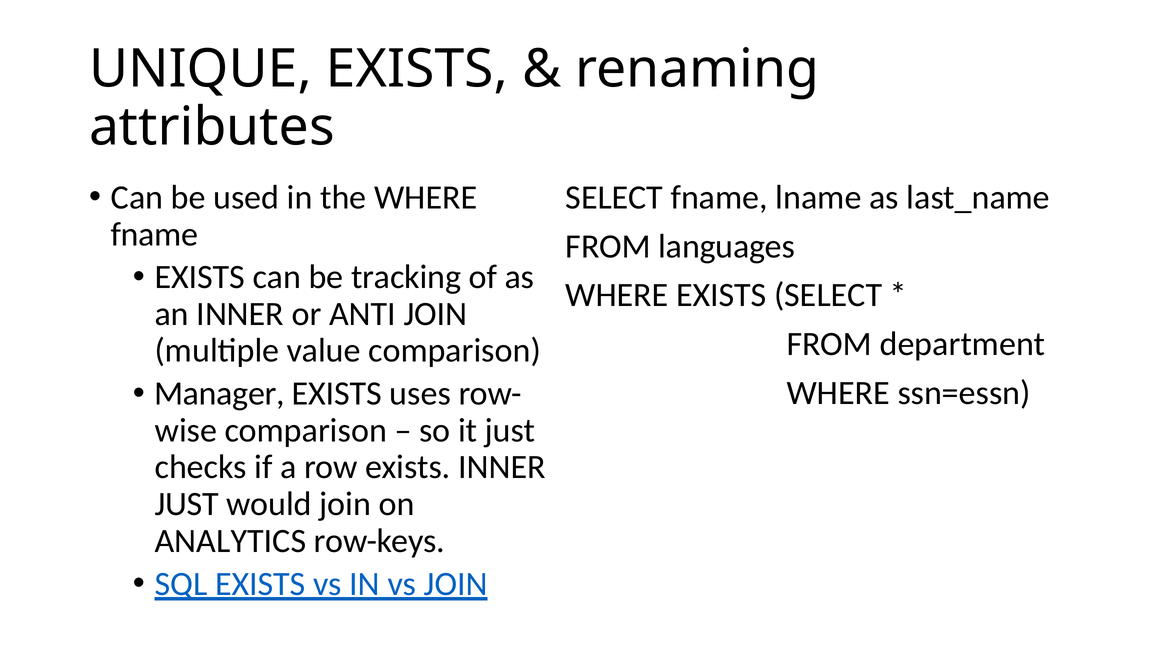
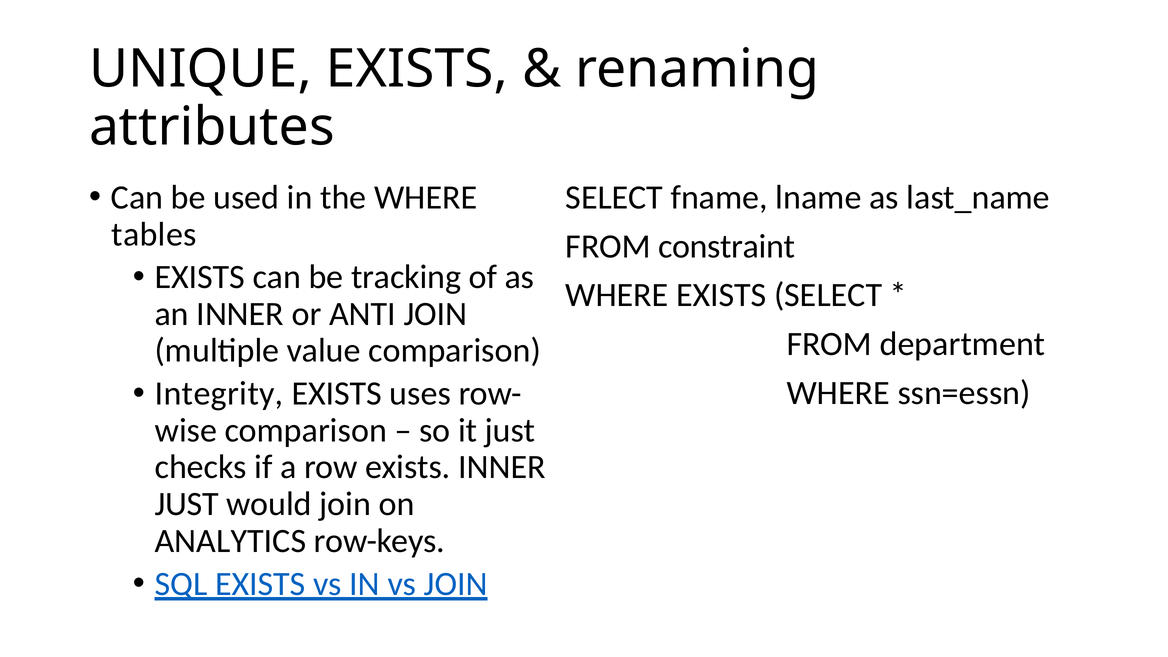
fname at (154, 234): fname -> tables
languages: languages -> constraint
Manager: Manager -> Integrity
